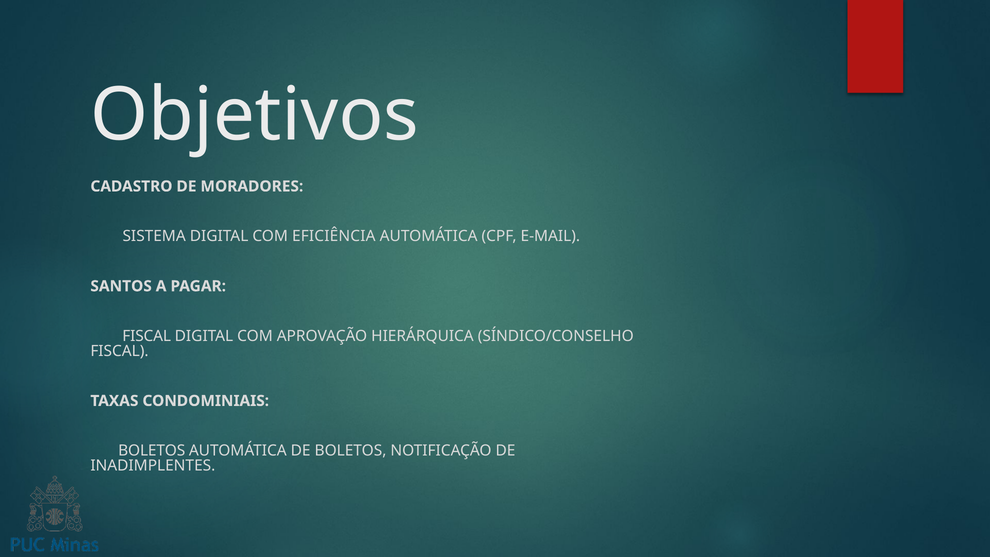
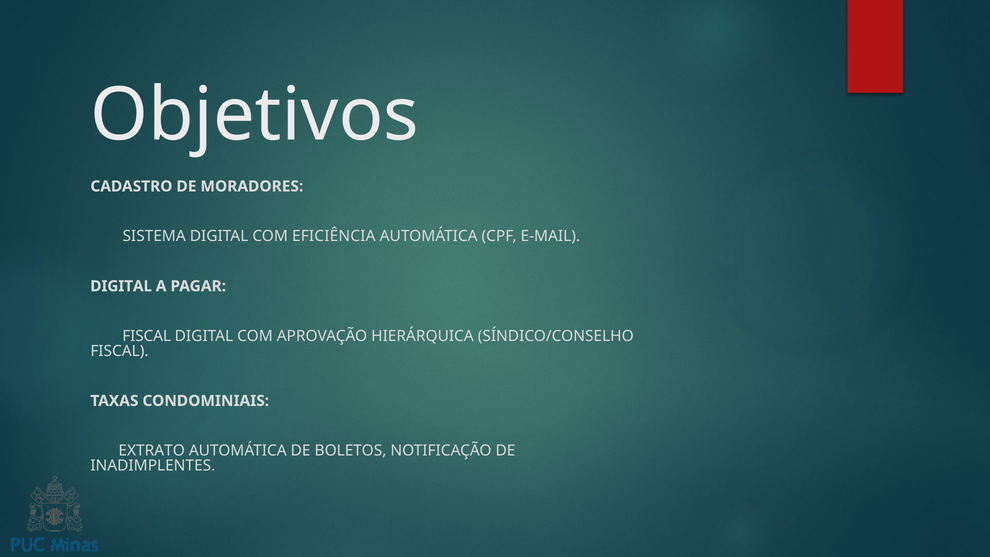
SANTOS at (121, 286): SANTOS -> DIGITAL
BOLETOS at (152, 451): BOLETOS -> EXTRATO
